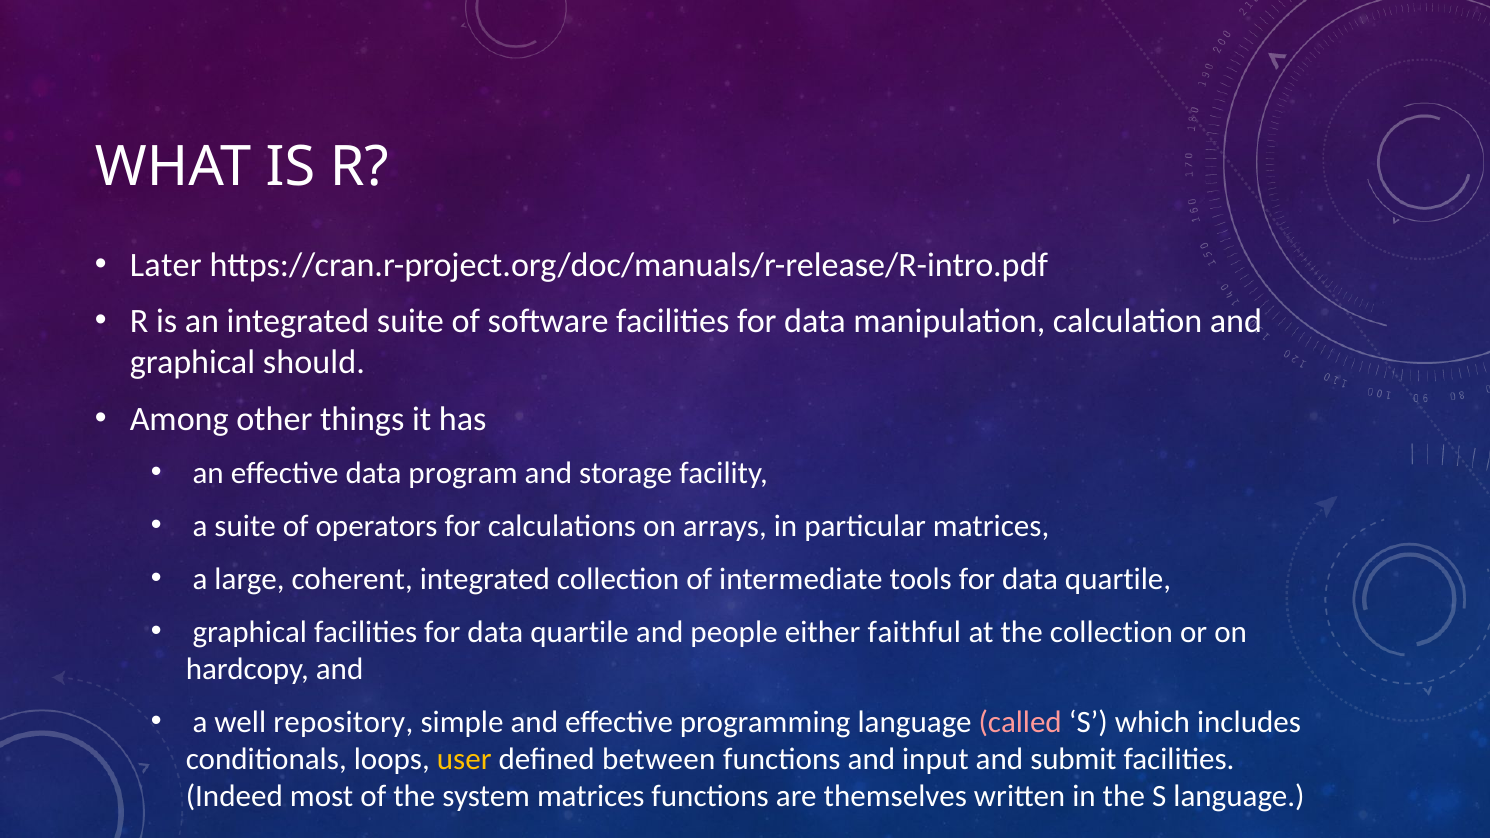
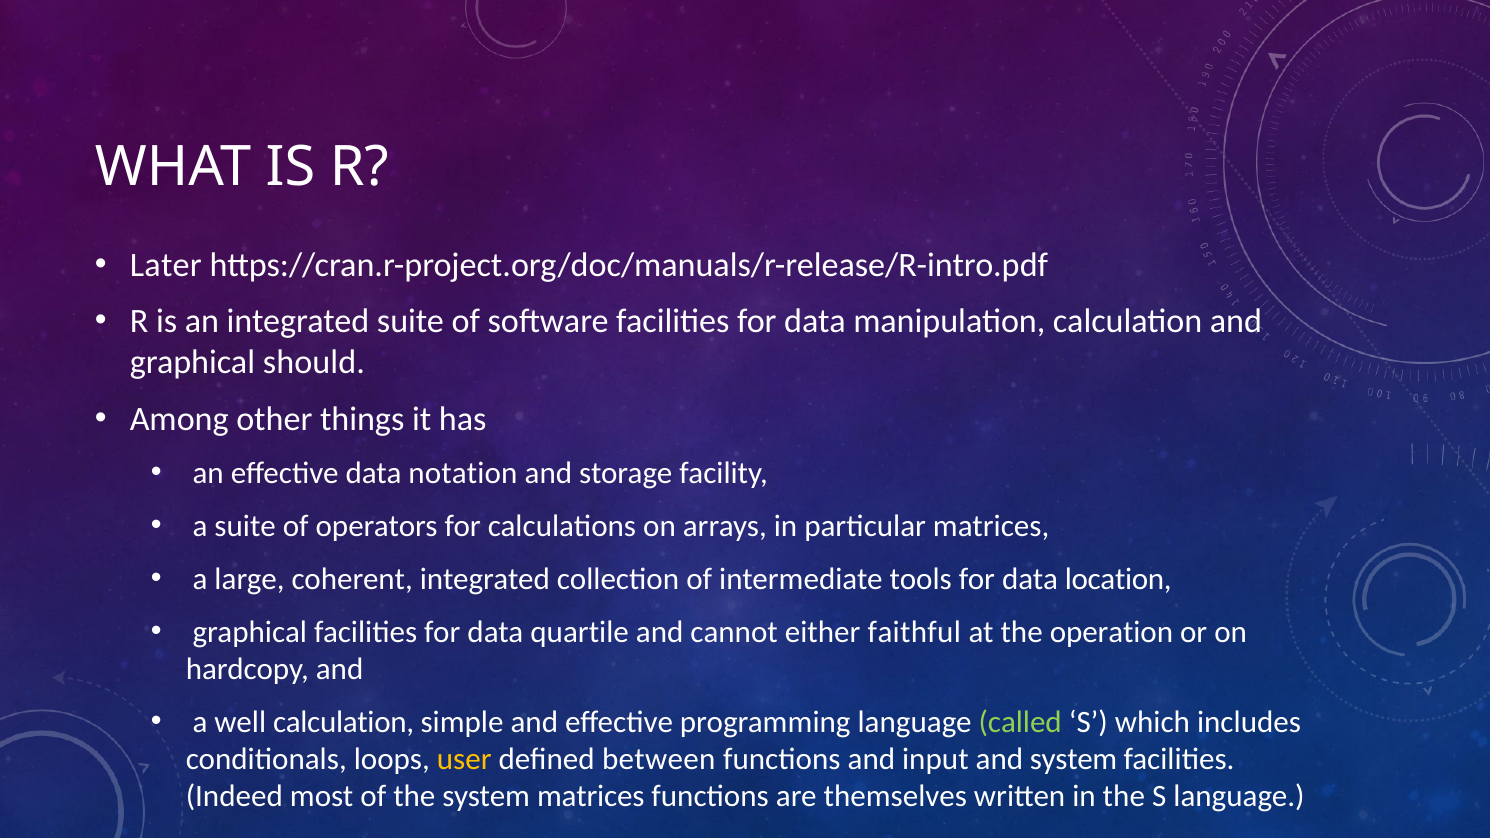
program: program -> notation
tools for data quartile: quartile -> location
people: people -> cannot
the collection: collection -> operation
well repository: repository -> calculation
called colour: pink -> light green
and submit: submit -> system
